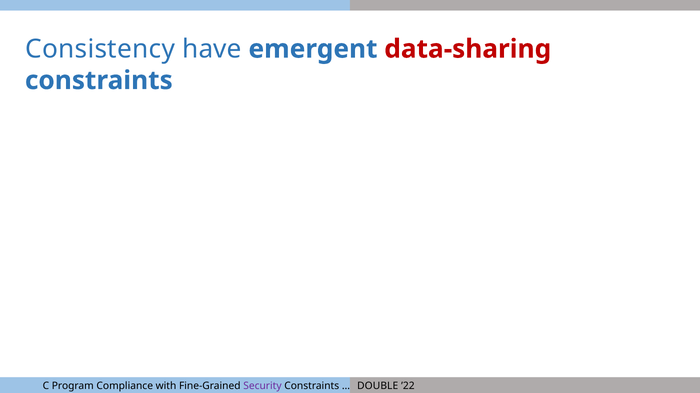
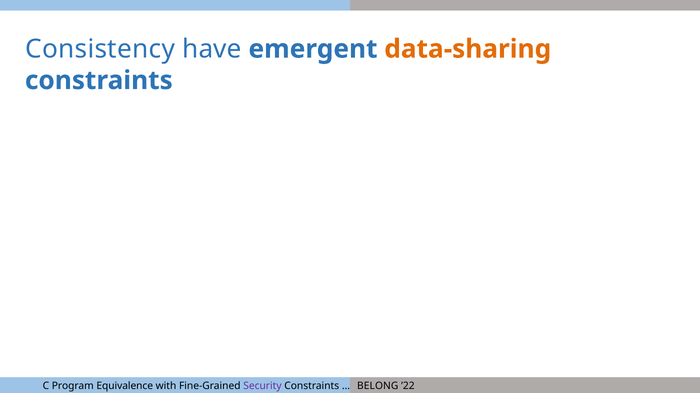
data-sharing colour: red -> orange
Compliance: Compliance -> Equivalence
DOUBLE: DOUBLE -> BELONG
